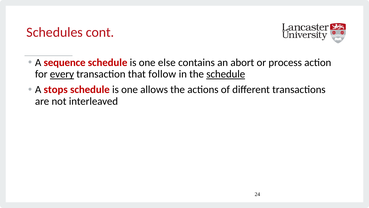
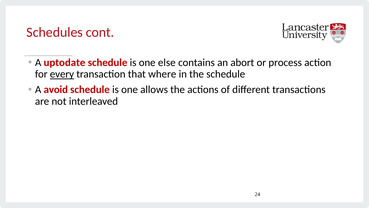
sequence: sequence -> uptodate
follow: follow -> where
schedule at (226, 74) underline: present -> none
stops: stops -> avoid
